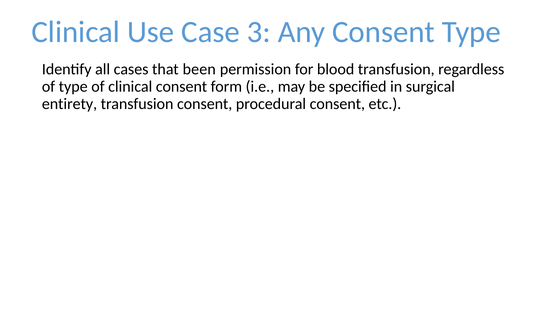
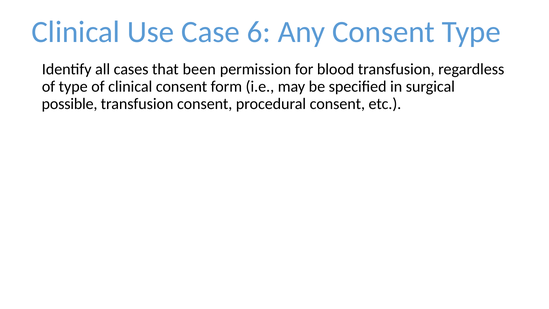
3: 3 -> 6
entirety: entirety -> possible
